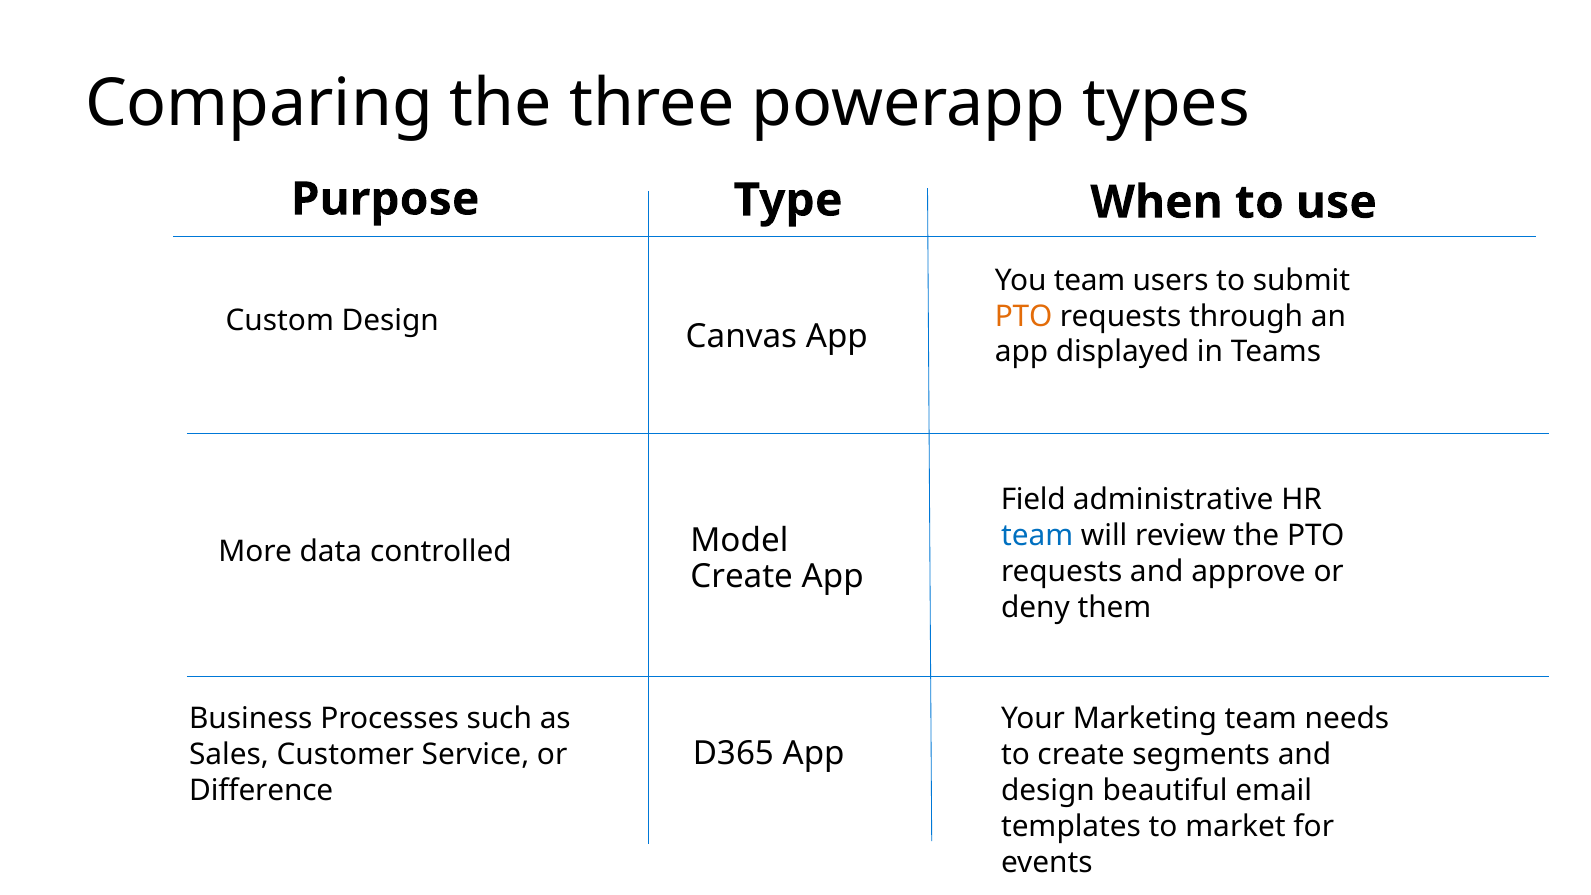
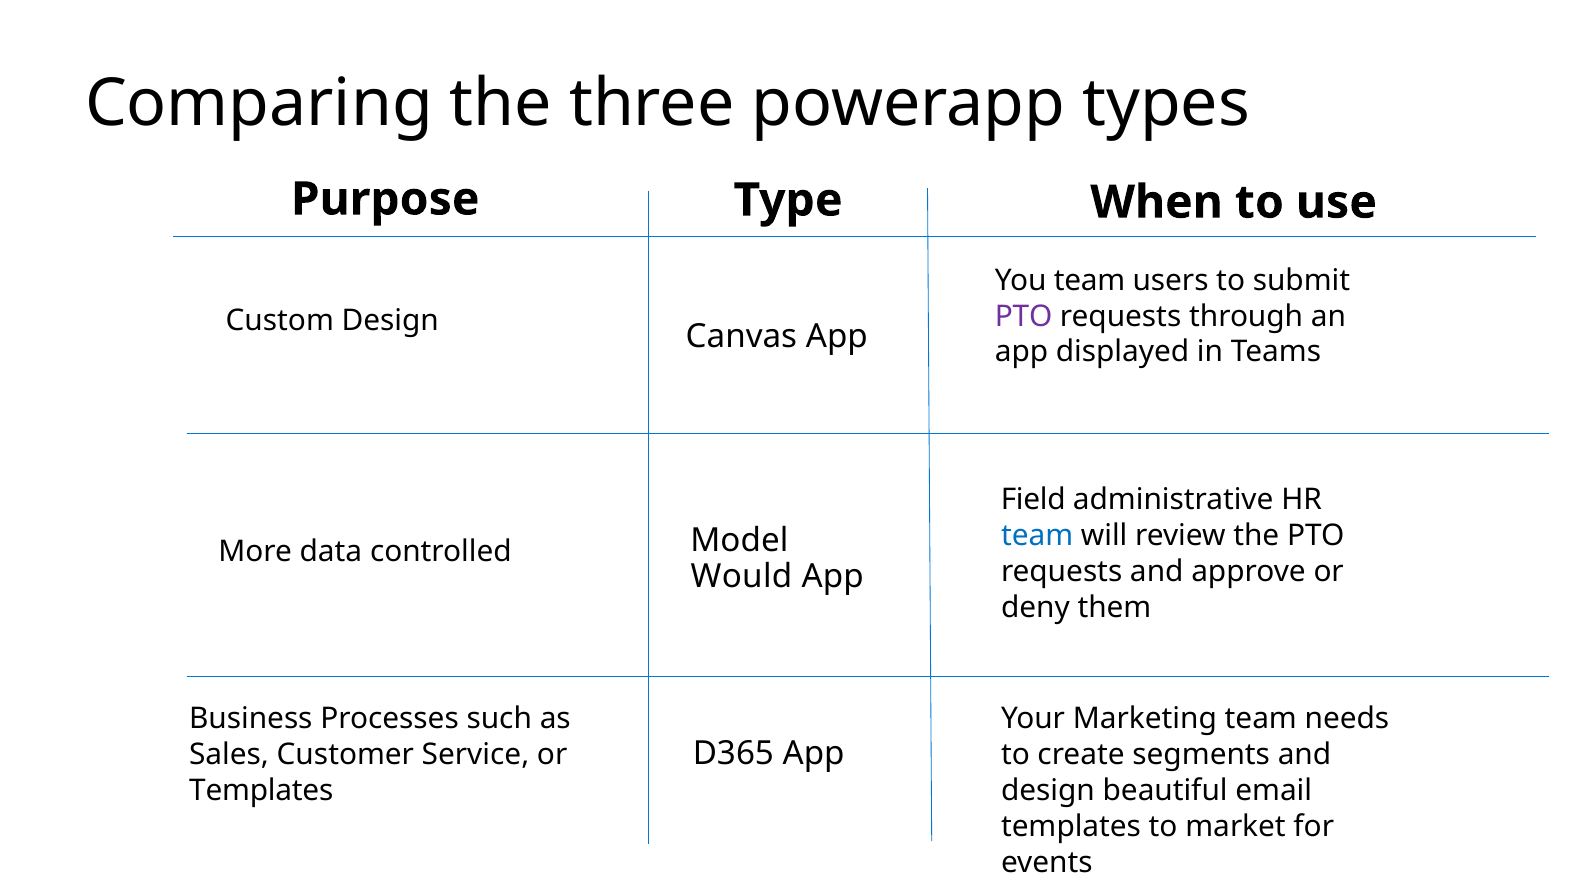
PTO at (1024, 316) colour: orange -> purple
Create at (742, 577): Create -> Would
Difference at (261, 791): Difference -> Templates
